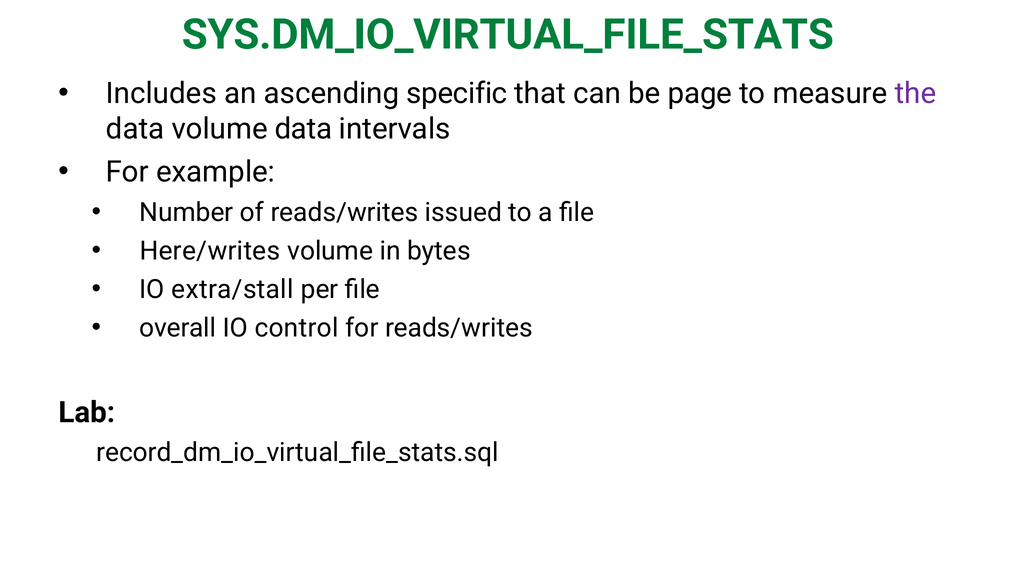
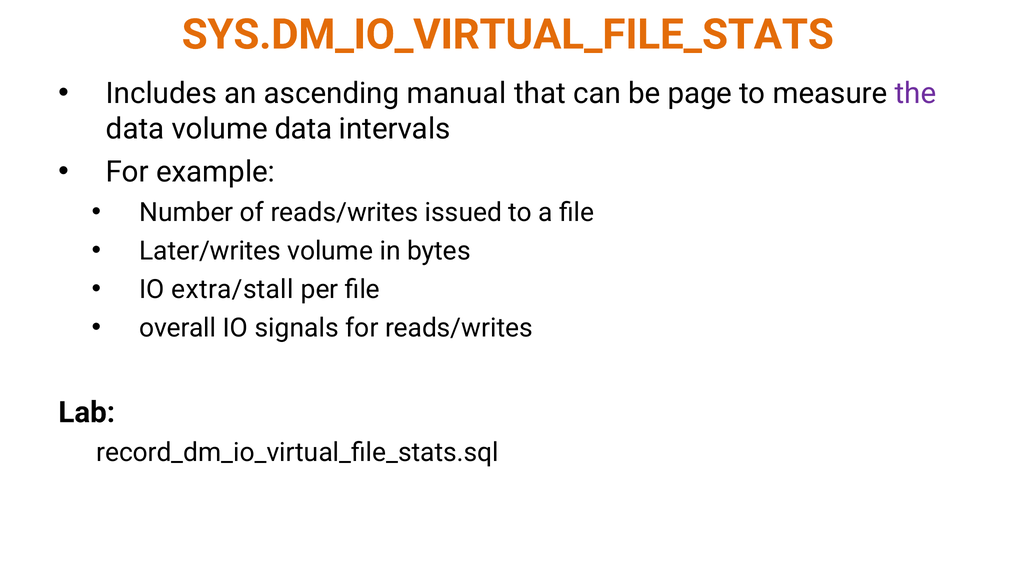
SYS.DM_IO_VIRTUAL_FILE_STATS colour: green -> orange
specific: specific -> manual
Here/writes: Here/writes -> Later/writes
control: control -> signals
